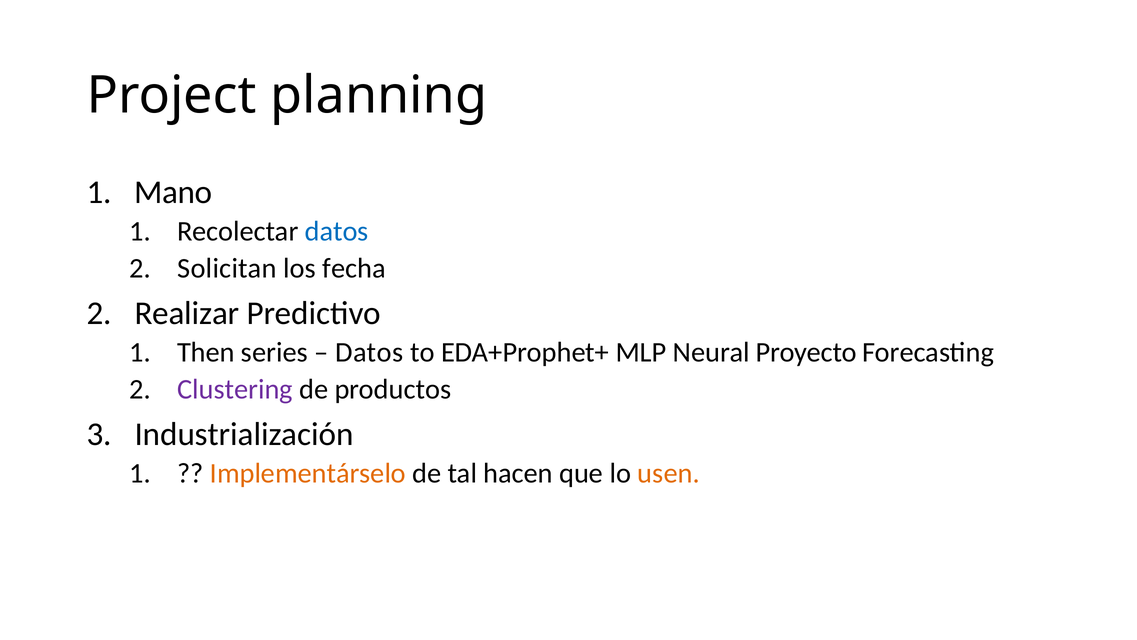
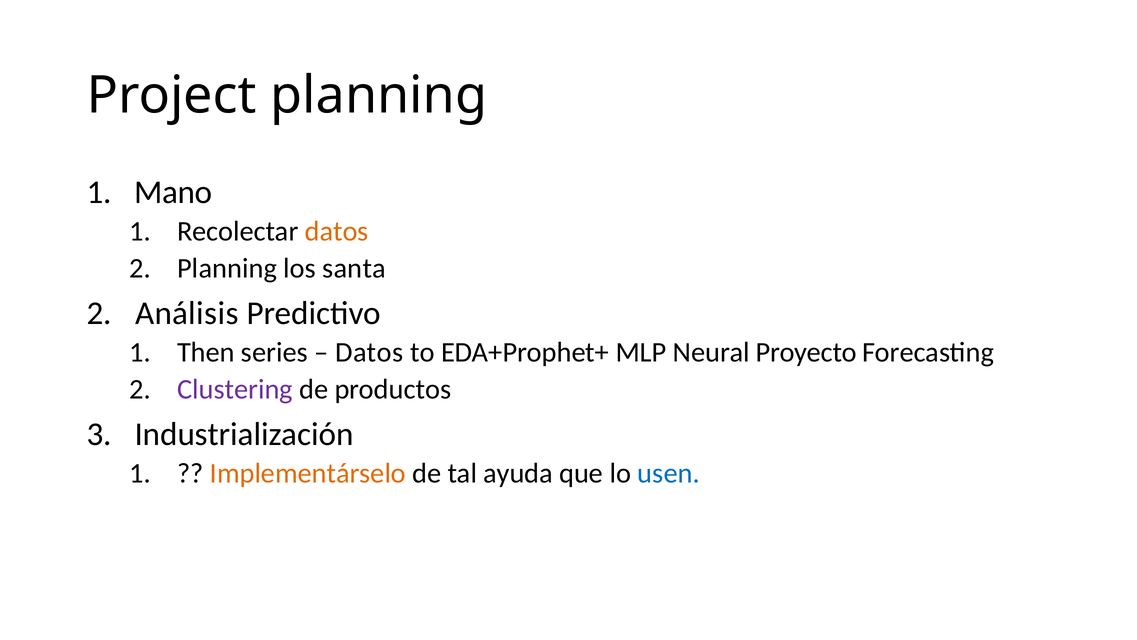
datos at (337, 231) colour: blue -> orange
Solicitan at (227, 268): Solicitan -> Planning
fecha: fecha -> santa
Realizar: Realizar -> Análisis
hacen: hacen -> ayuda
usen colour: orange -> blue
